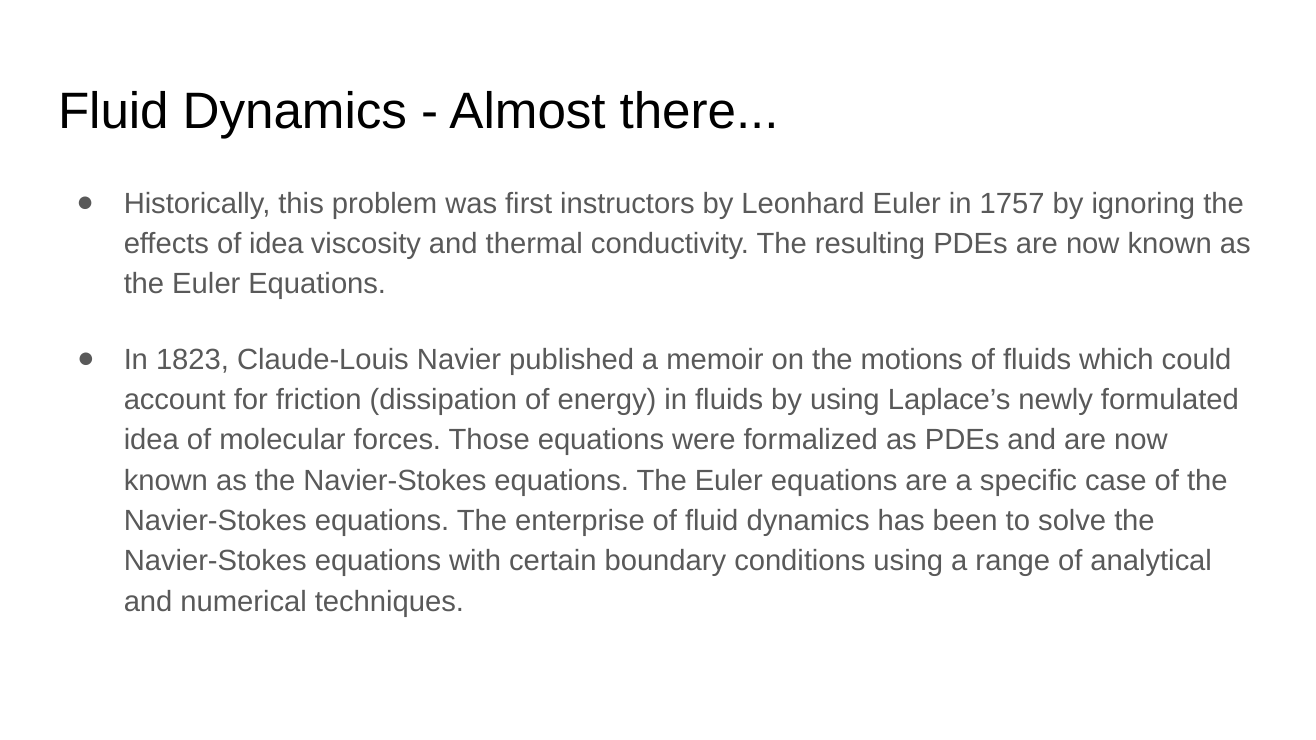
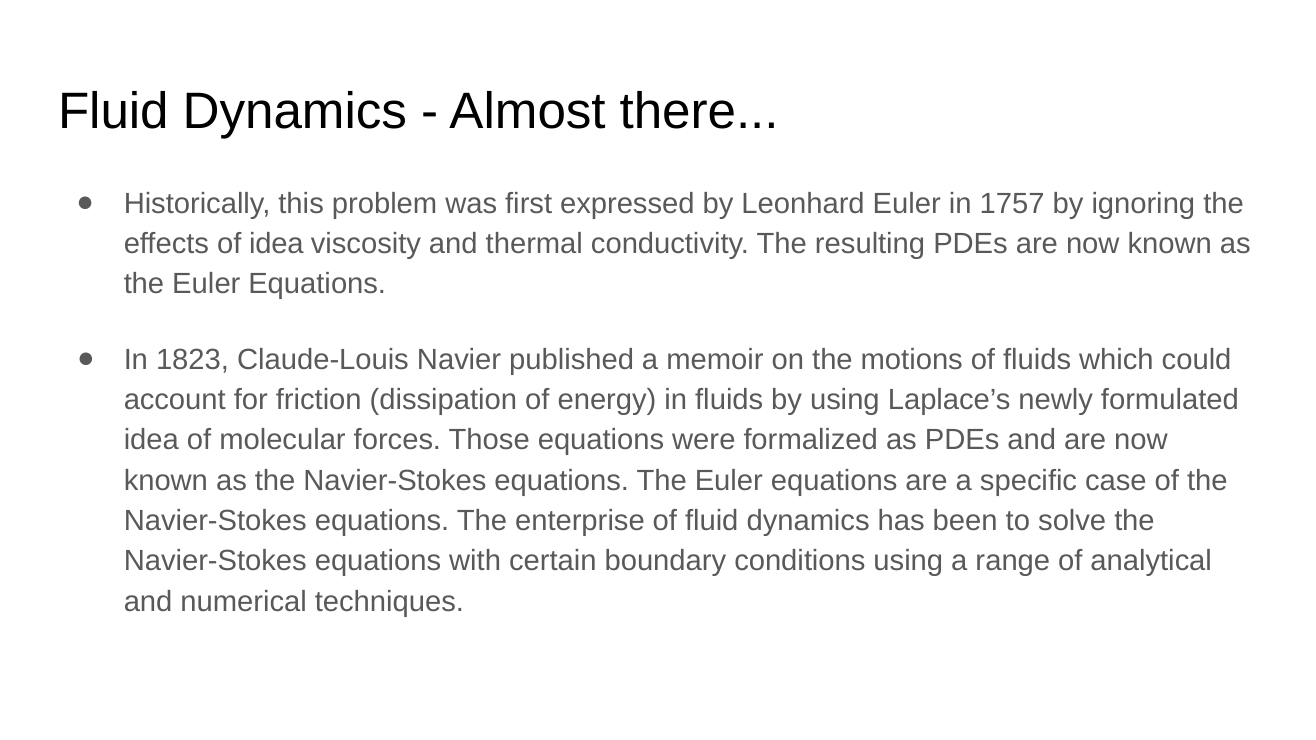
instructors: instructors -> expressed
